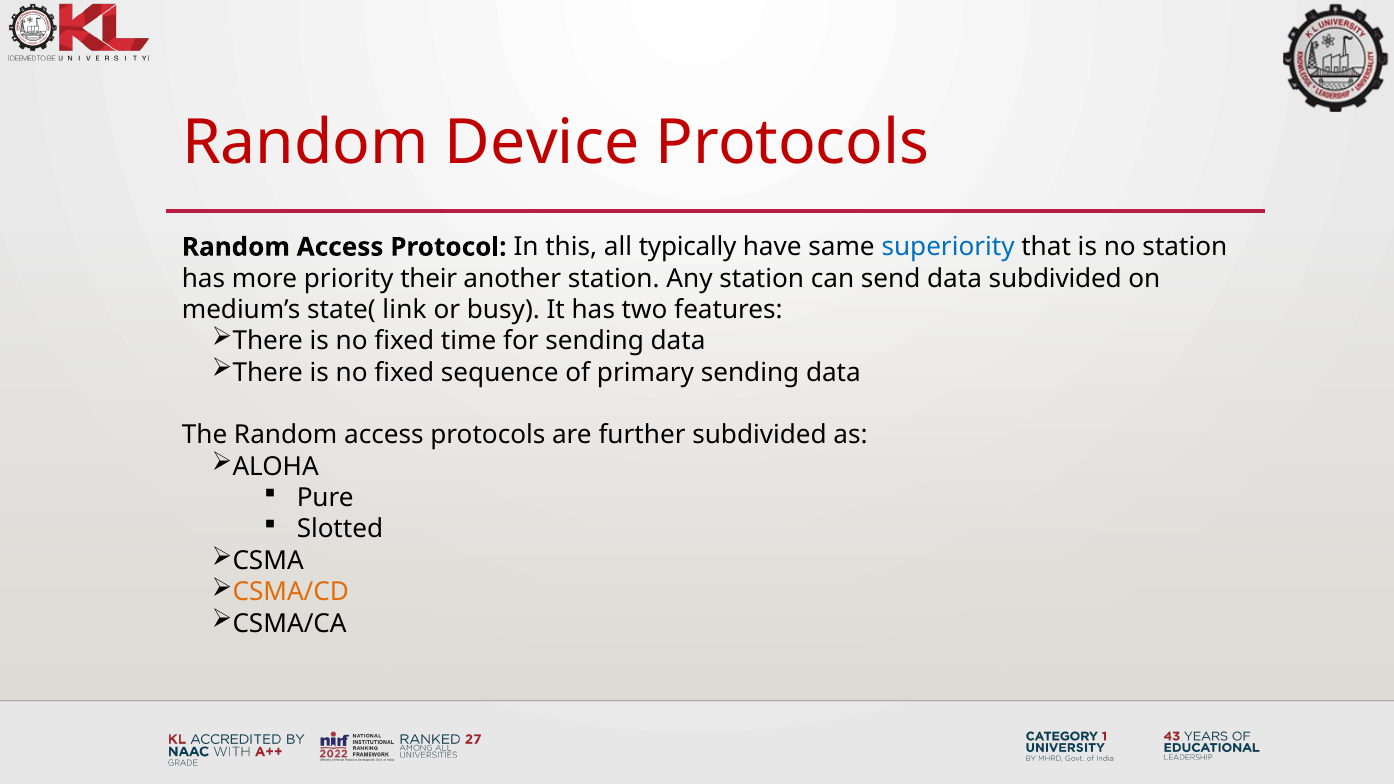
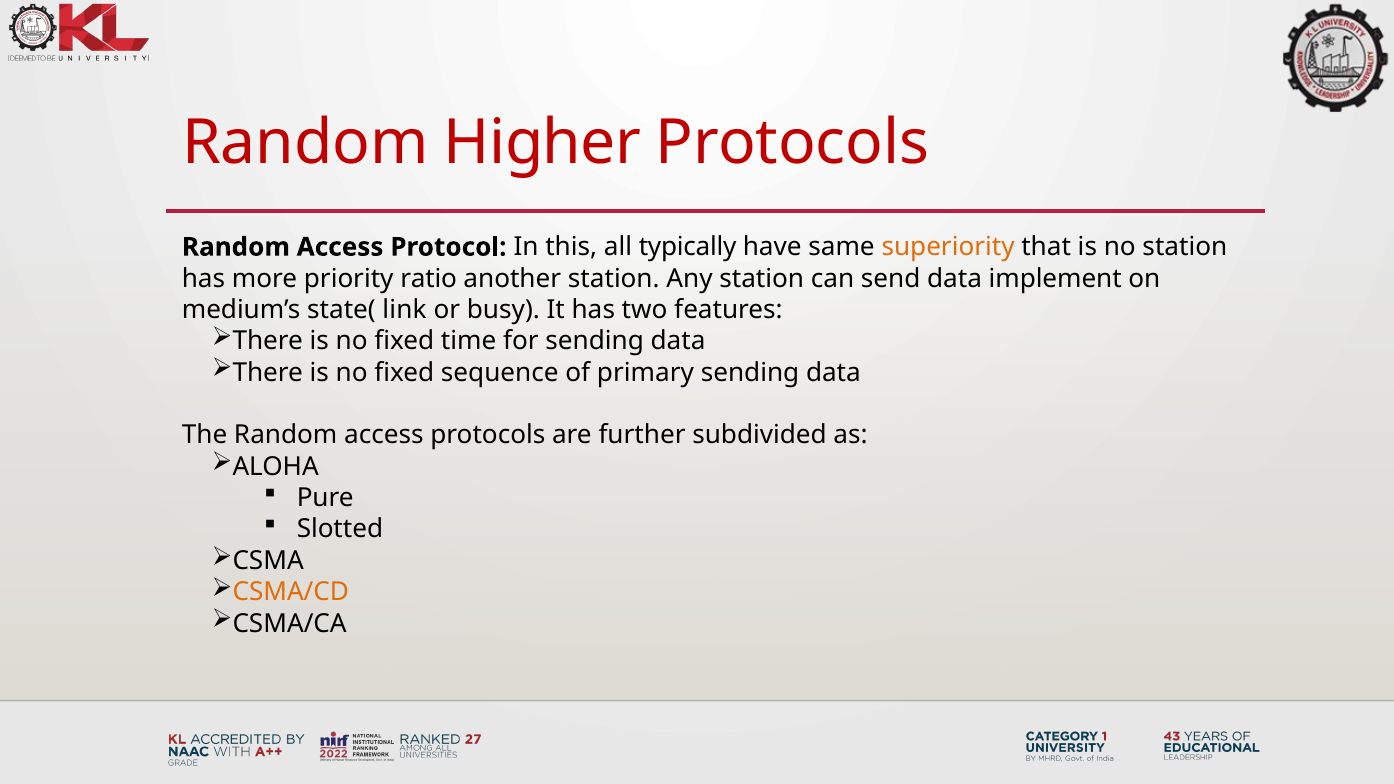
Device: Device -> Higher
superiority colour: blue -> orange
their: their -> ratio
data subdivided: subdivided -> implement
